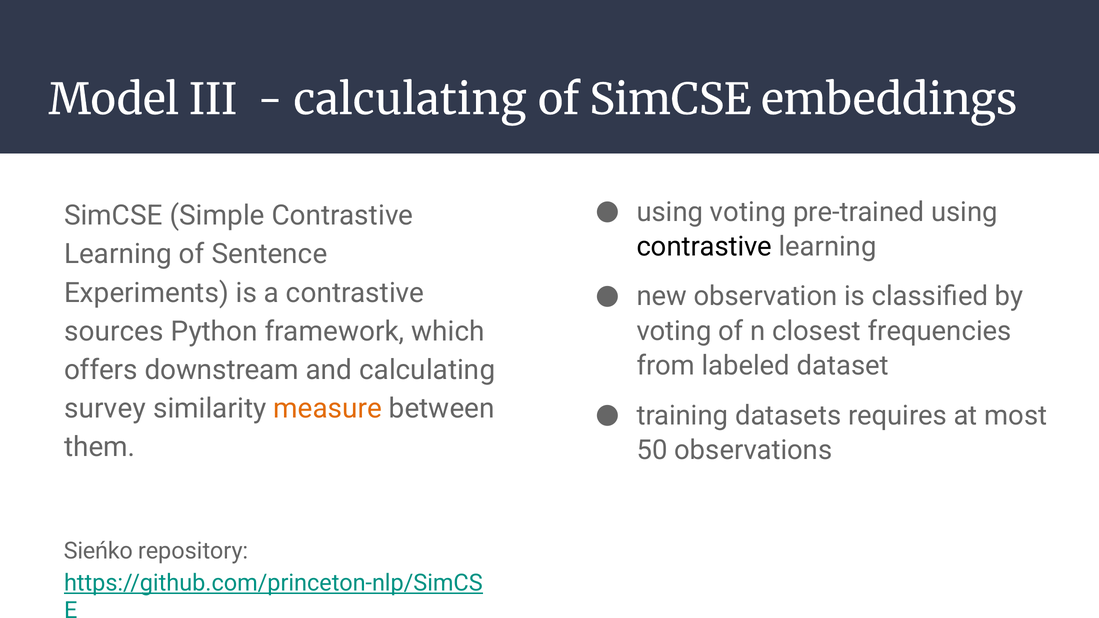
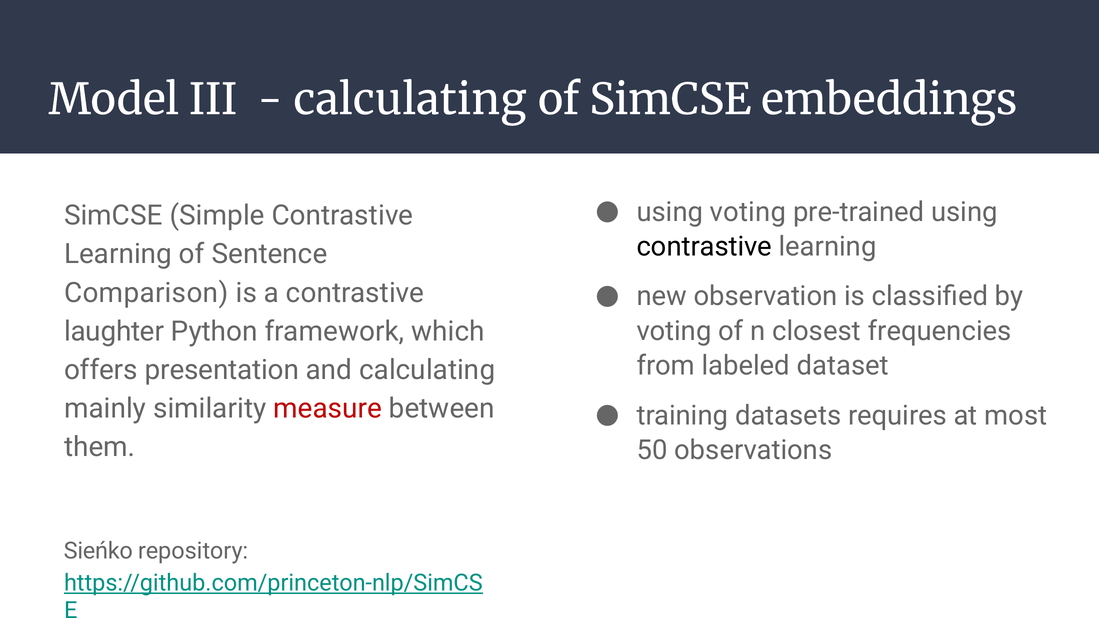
Experiments: Experiments -> Comparison
sources: sources -> laughter
downstream: downstream -> presentation
survey: survey -> mainly
measure colour: orange -> red
